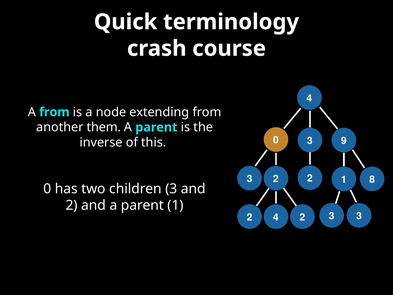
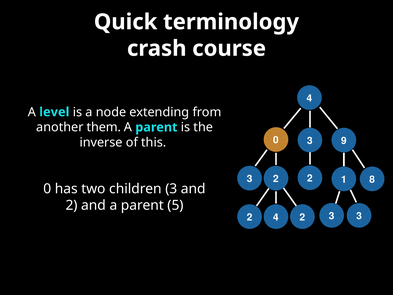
A from: from -> level
parent 1: 1 -> 5
